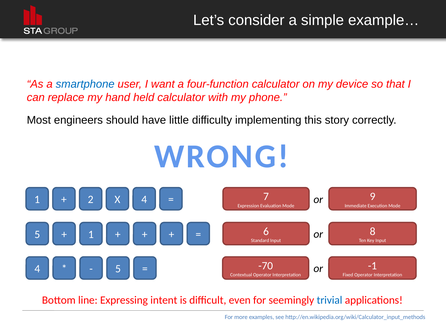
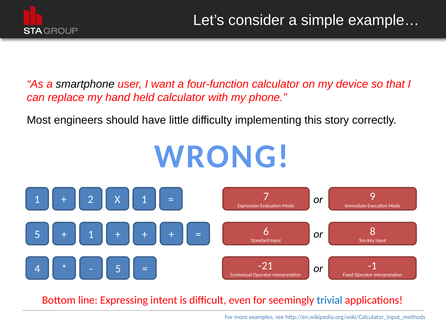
smartphone colour: blue -> black
X 4: 4 -> 1
-70: -70 -> -21
